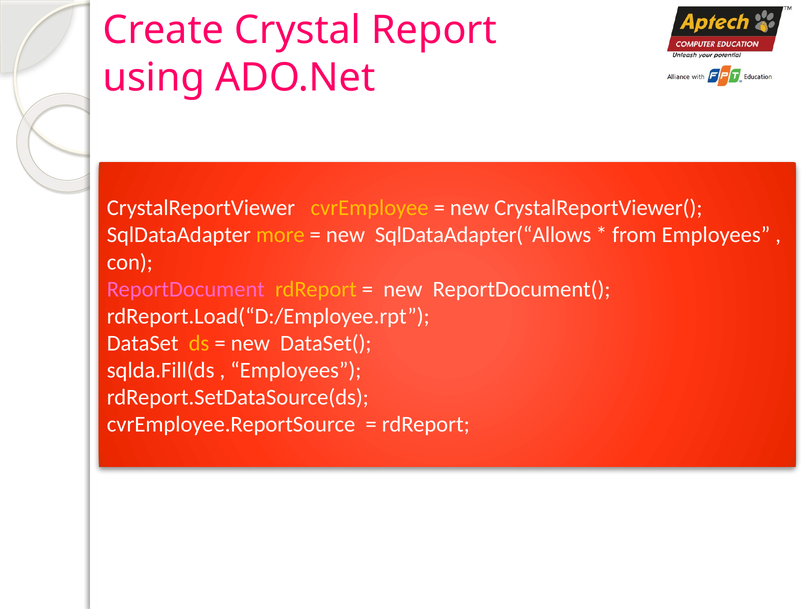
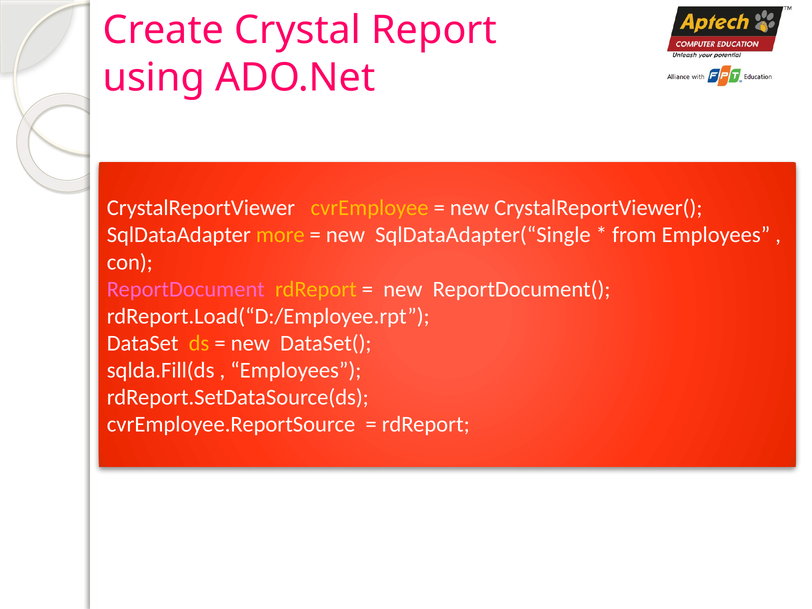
SqlDataAdapter(“Allows: SqlDataAdapter(“Allows -> SqlDataAdapter(“Single
